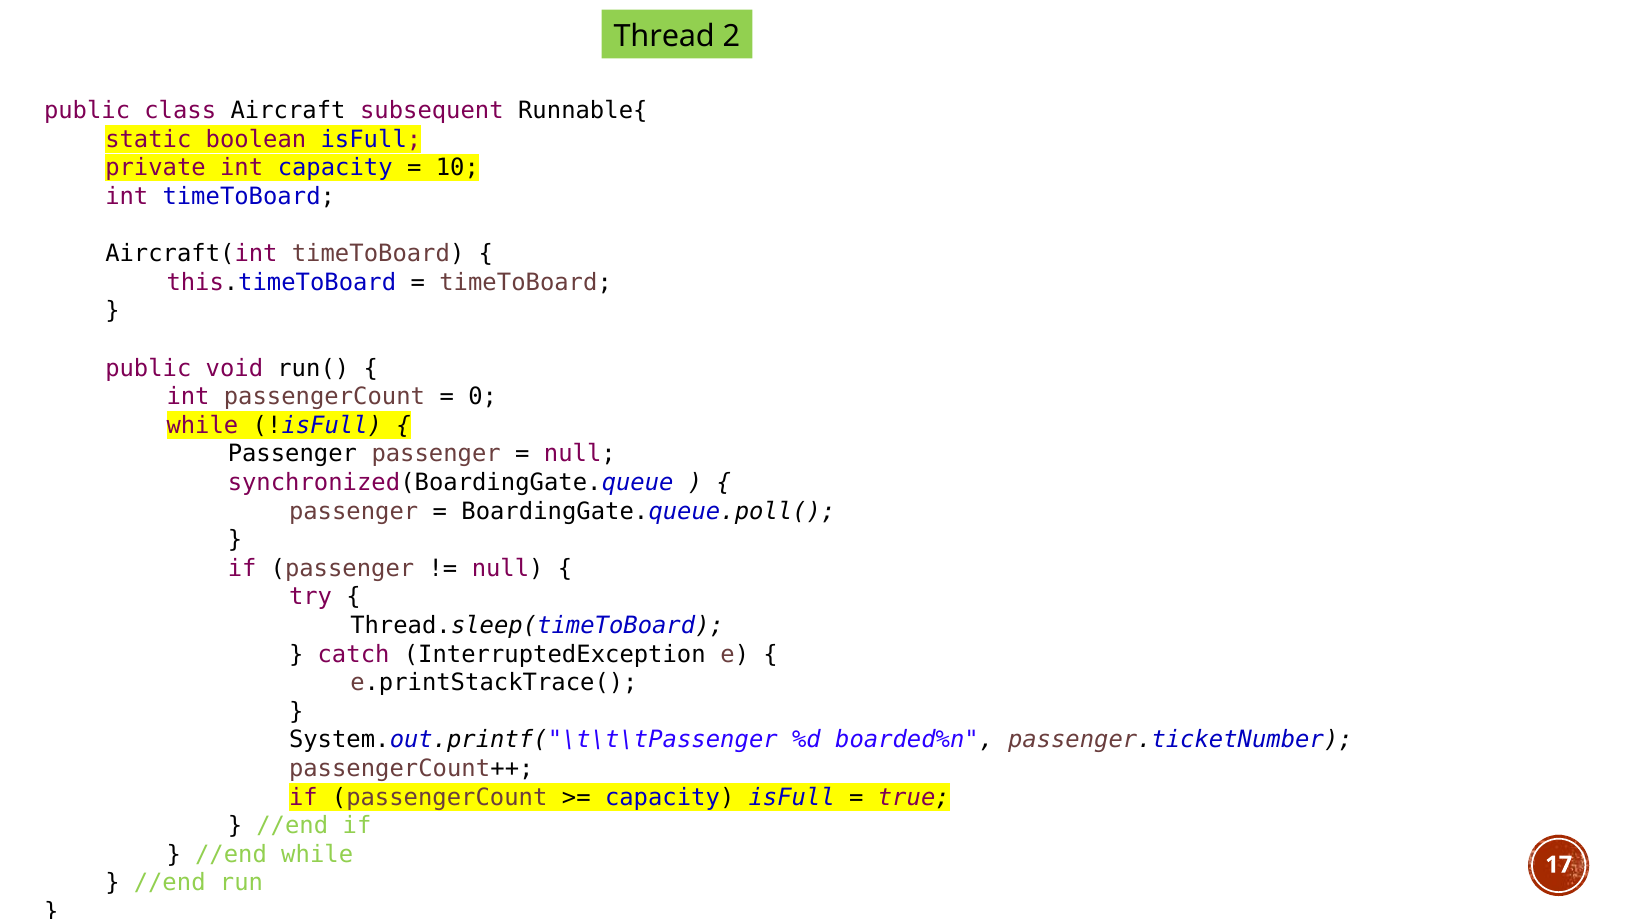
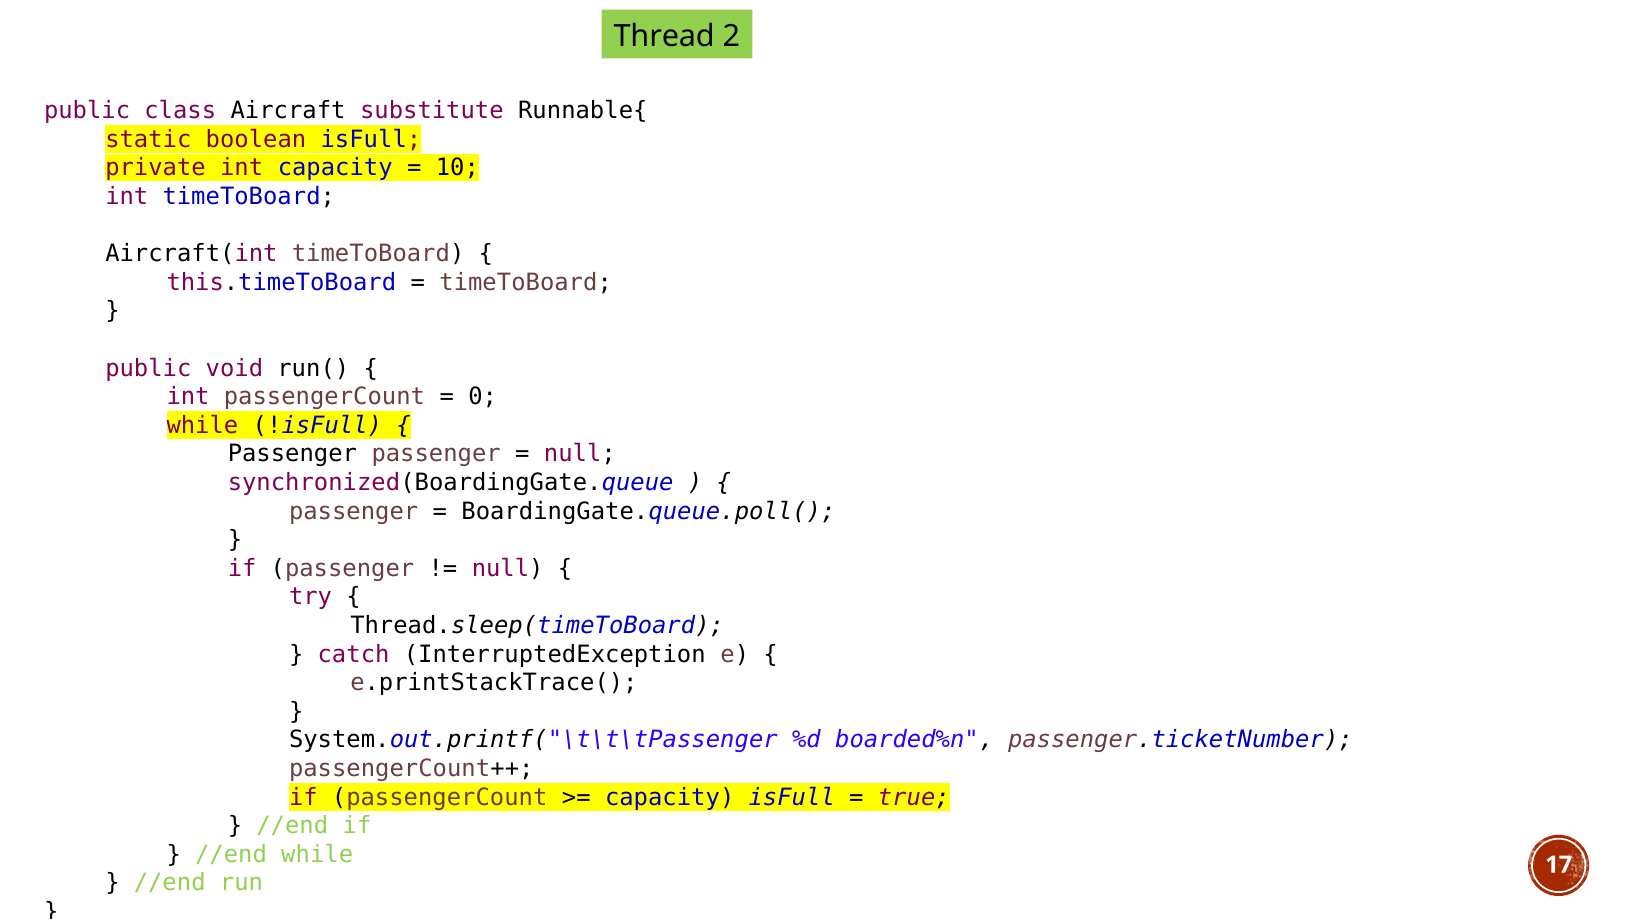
subsequent: subsequent -> substitute
